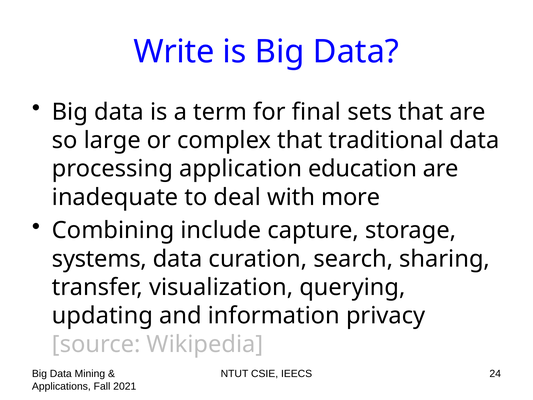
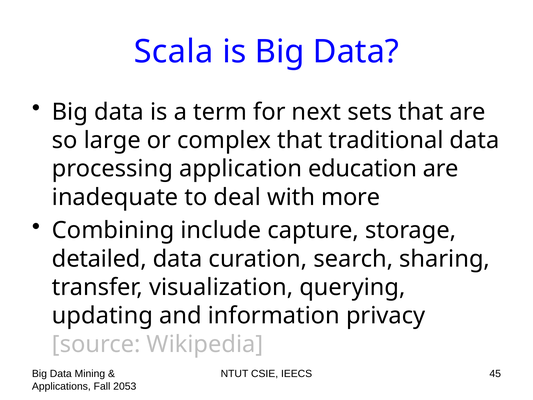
Write: Write -> Scala
final: final -> next
systems: systems -> detailed
24: 24 -> 45
2021: 2021 -> 2053
